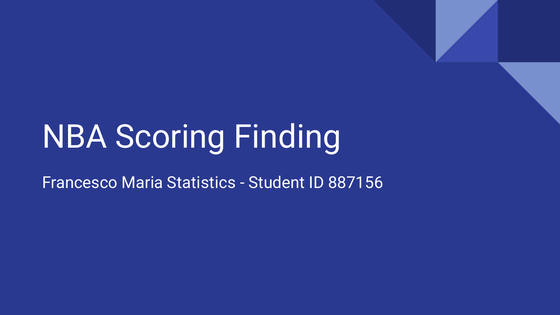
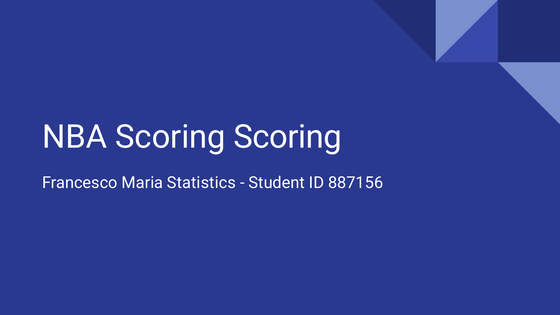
Scoring Finding: Finding -> Scoring
